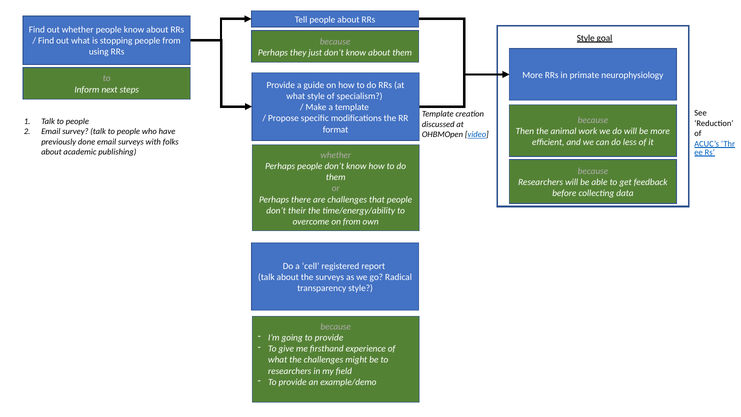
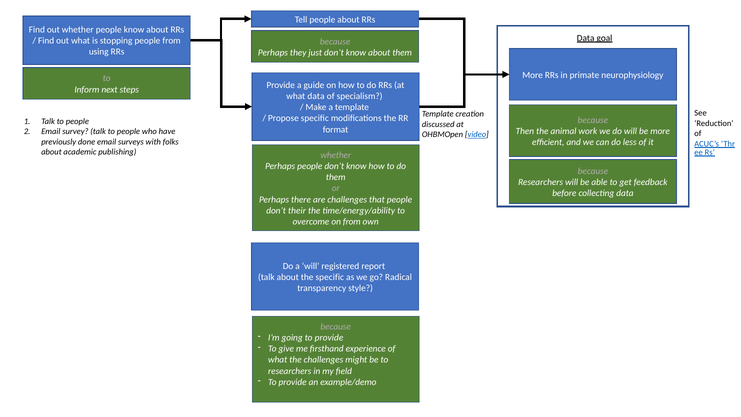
Style at (586, 38): Style -> Data
what style: style -> data
a cell: cell -> will
the surveys: surveys -> specific
